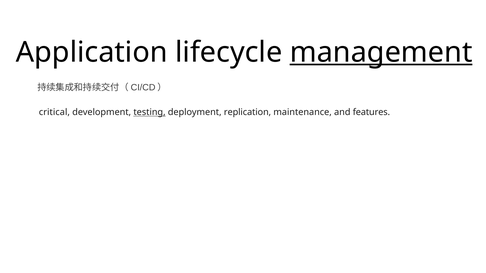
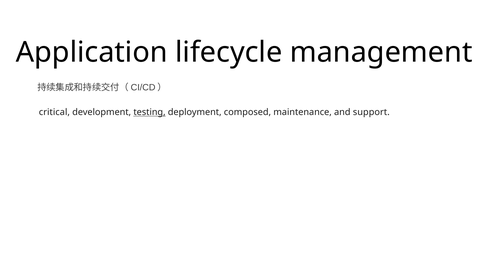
management underline: present -> none
replication: replication -> composed
features: features -> support
